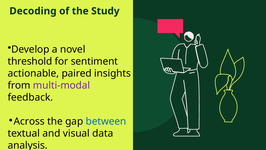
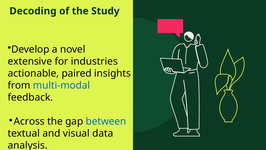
threshold: threshold -> extensive
sentiment: sentiment -> industries
multi-modal colour: purple -> blue
